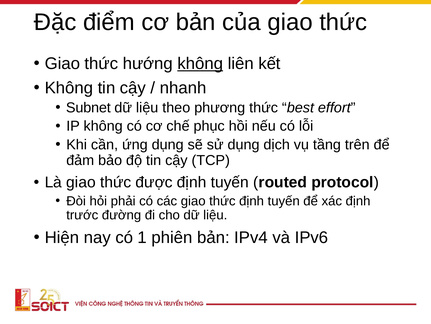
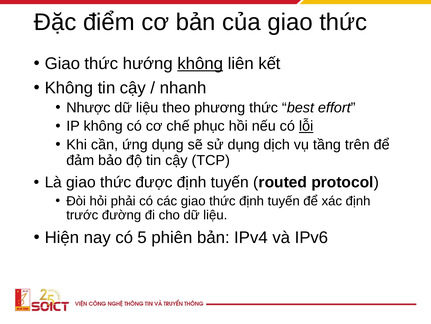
Subnet: Subnet -> Nhược
lỗi underline: none -> present
1: 1 -> 5
